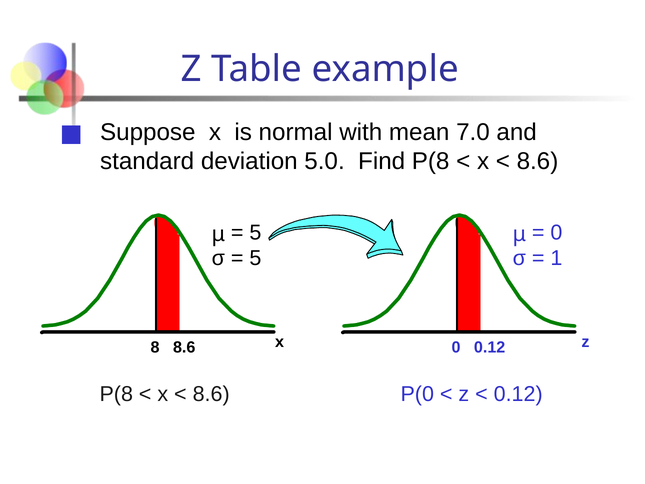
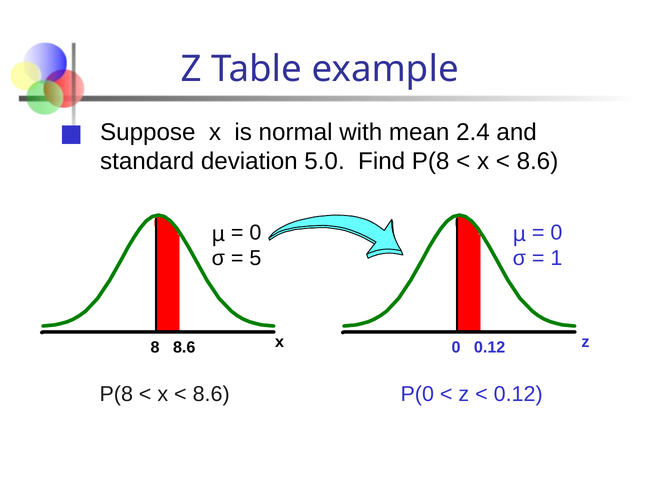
7.0: 7.0 -> 2.4
5 at (255, 233): 5 -> 0
